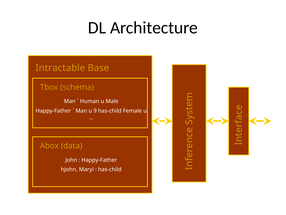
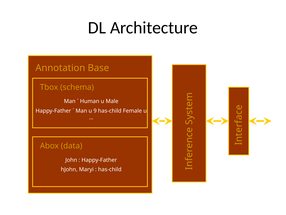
Intractable: Intractable -> Annotation
